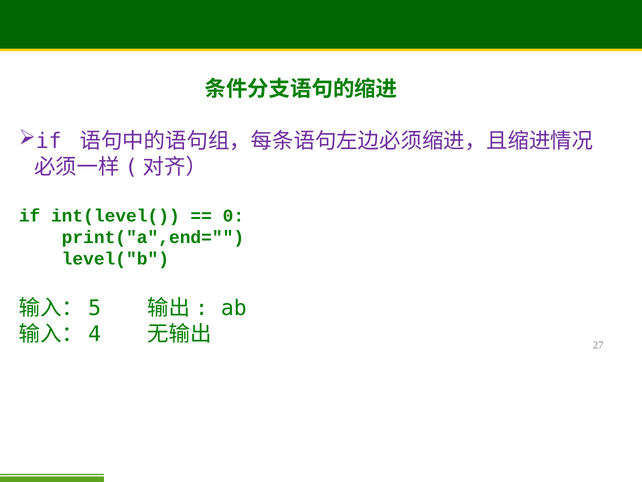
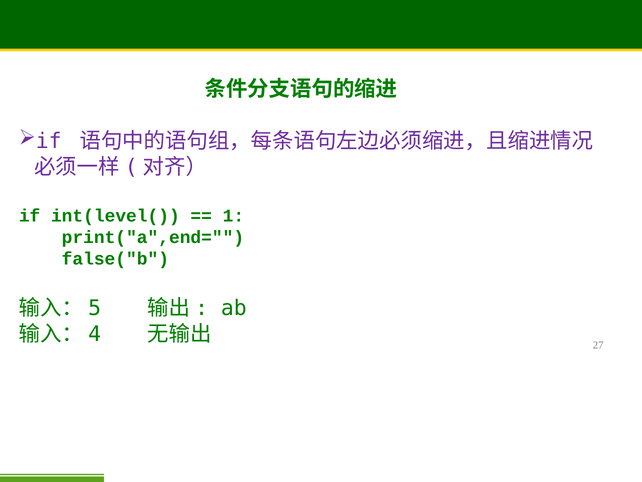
0: 0 -> 1
level("b: level("b -> false("b
